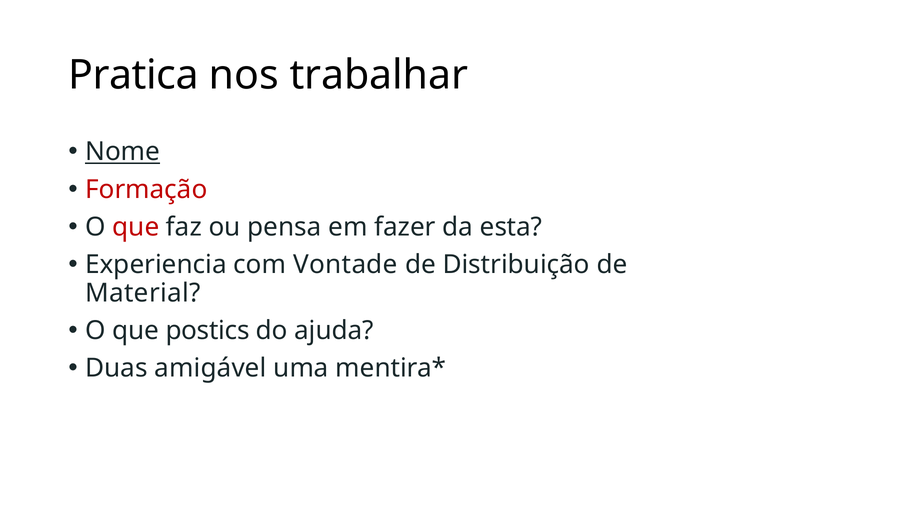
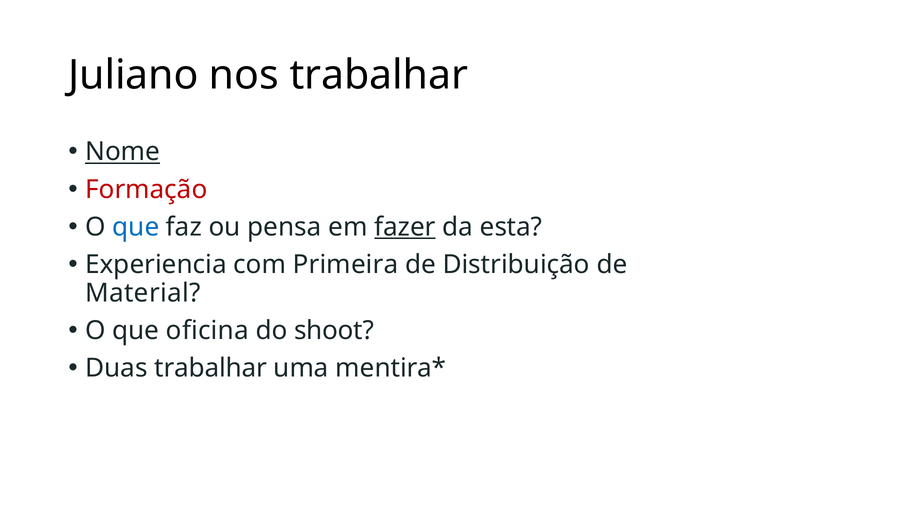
Pratica: Pratica -> Juliano
que at (136, 227) colour: red -> blue
fazer underline: none -> present
Vontade: Vontade -> Primeira
postics: postics -> oficina
ajuda: ajuda -> shoot
Duas amigável: amigável -> trabalhar
